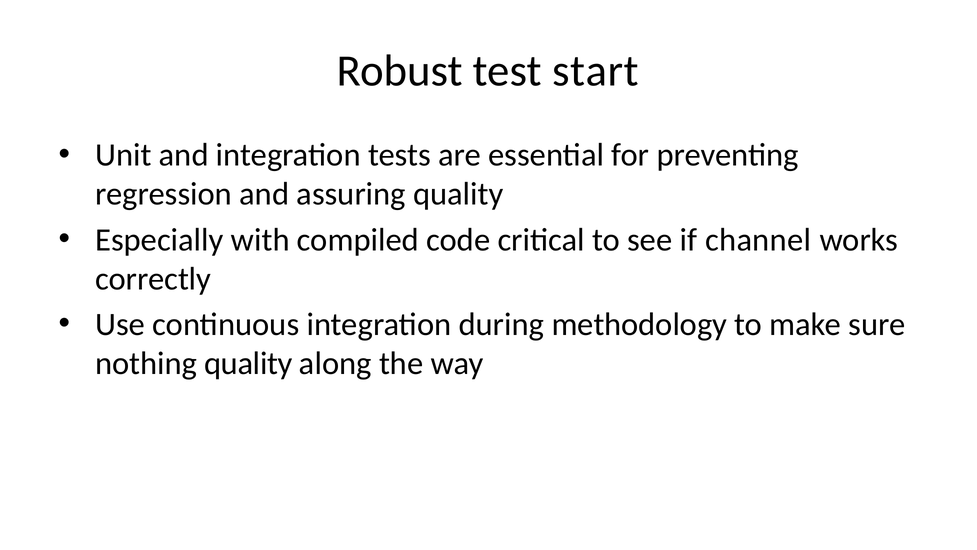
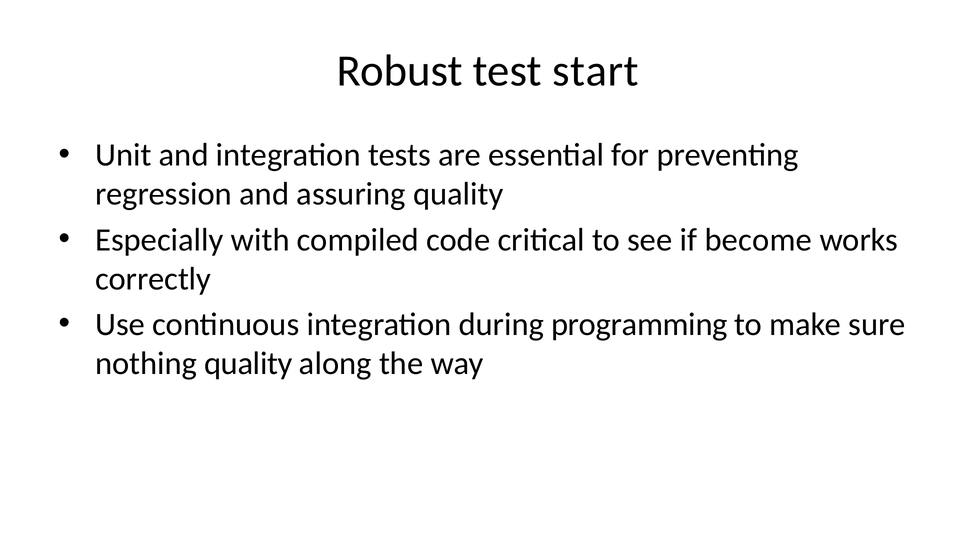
channel: channel -> become
methodology: methodology -> programming
